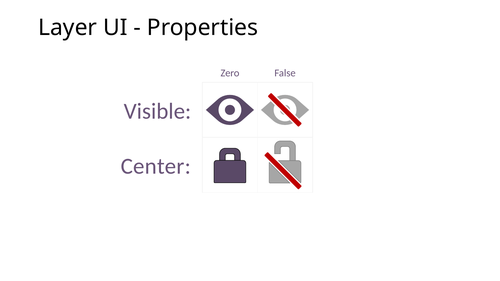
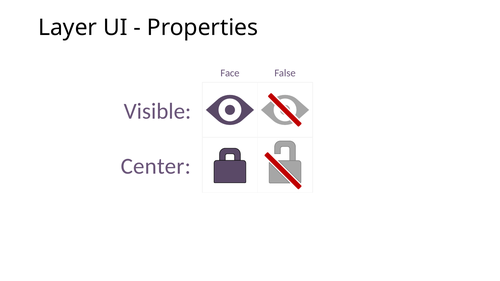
Zero: Zero -> Face
